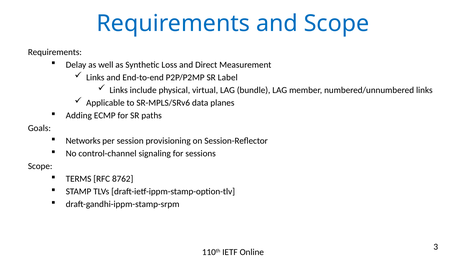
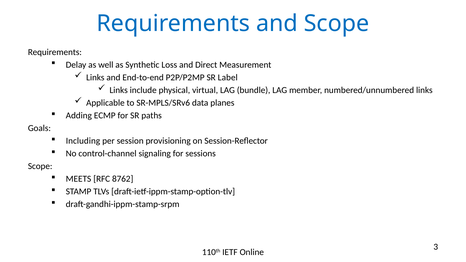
Networks: Networks -> Including
TERMS: TERMS -> MEETS
